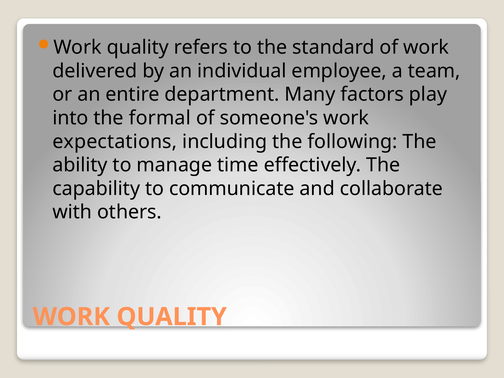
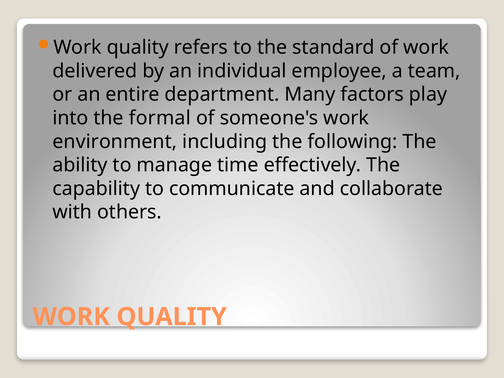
expectations: expectations -> environment
